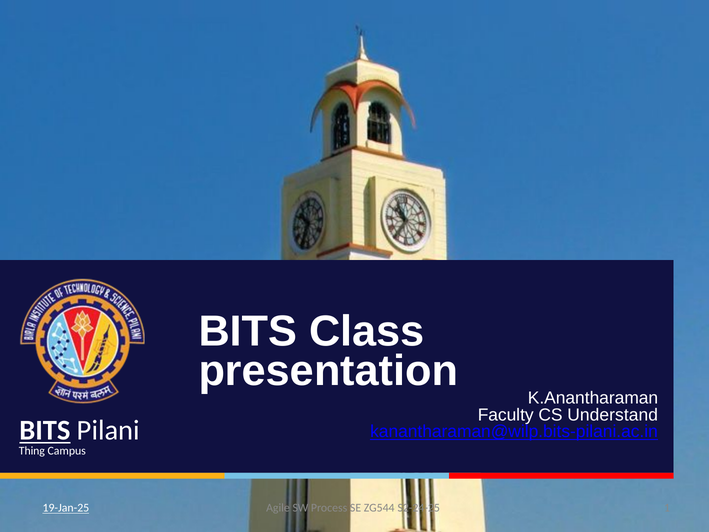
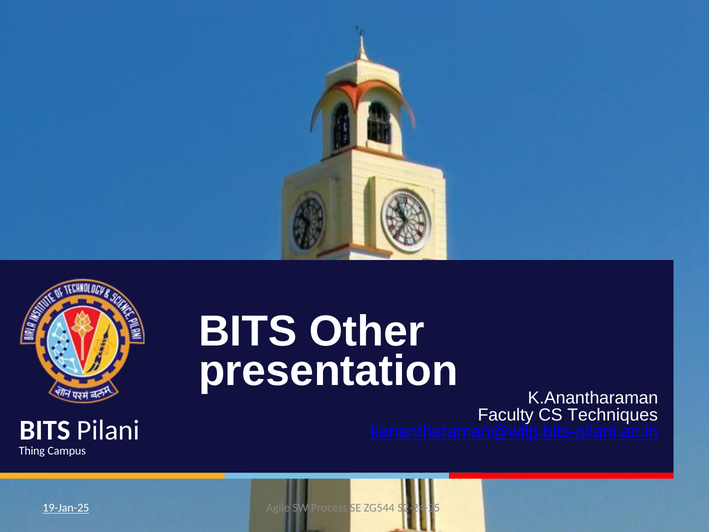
Class: Class -> Other
Understand: Understand -> Techniques
BITS at (45, 430) underline: present -> none
